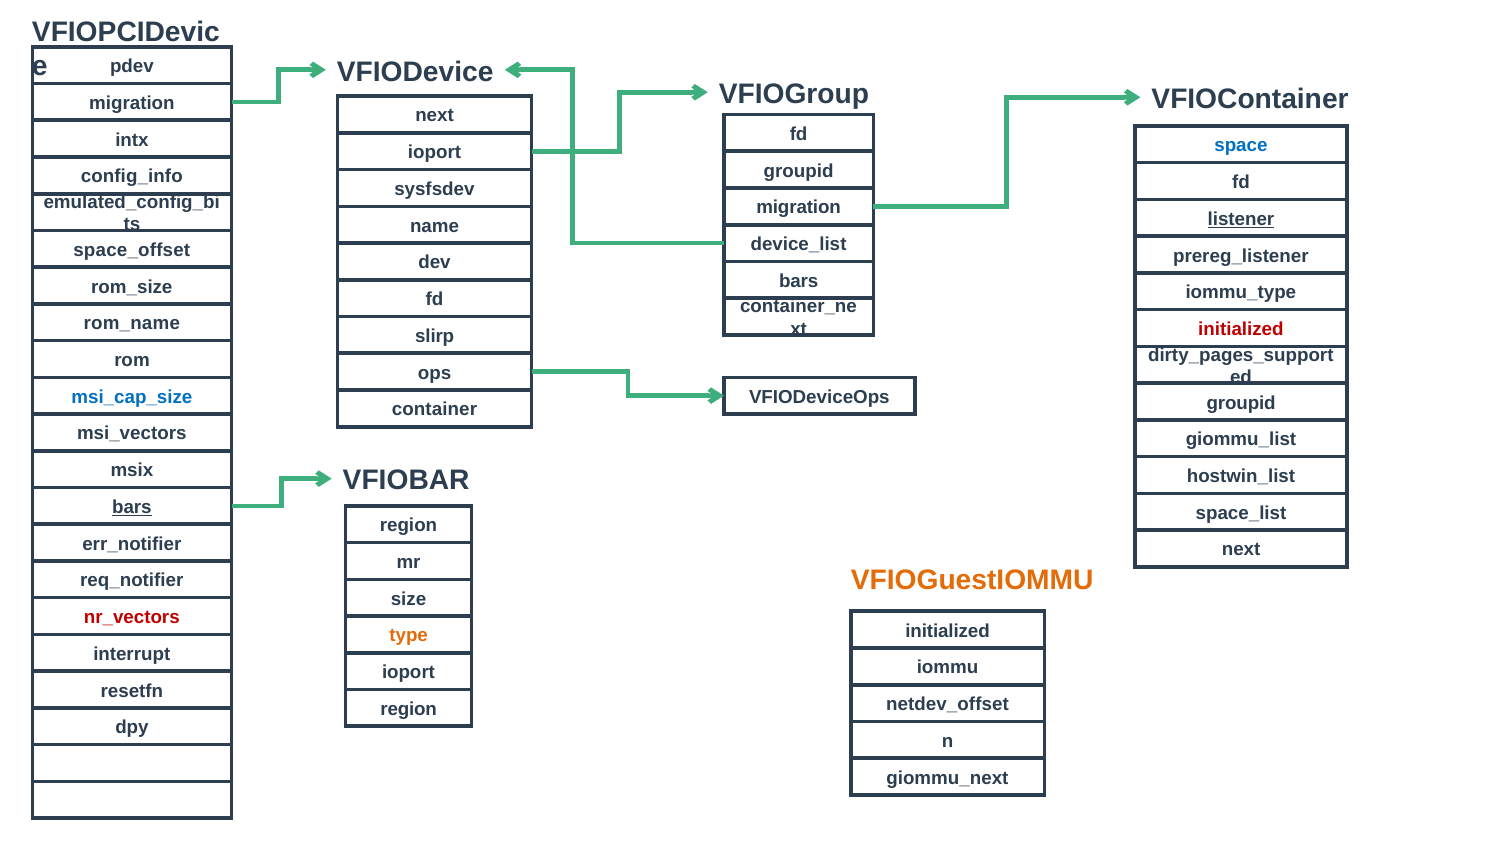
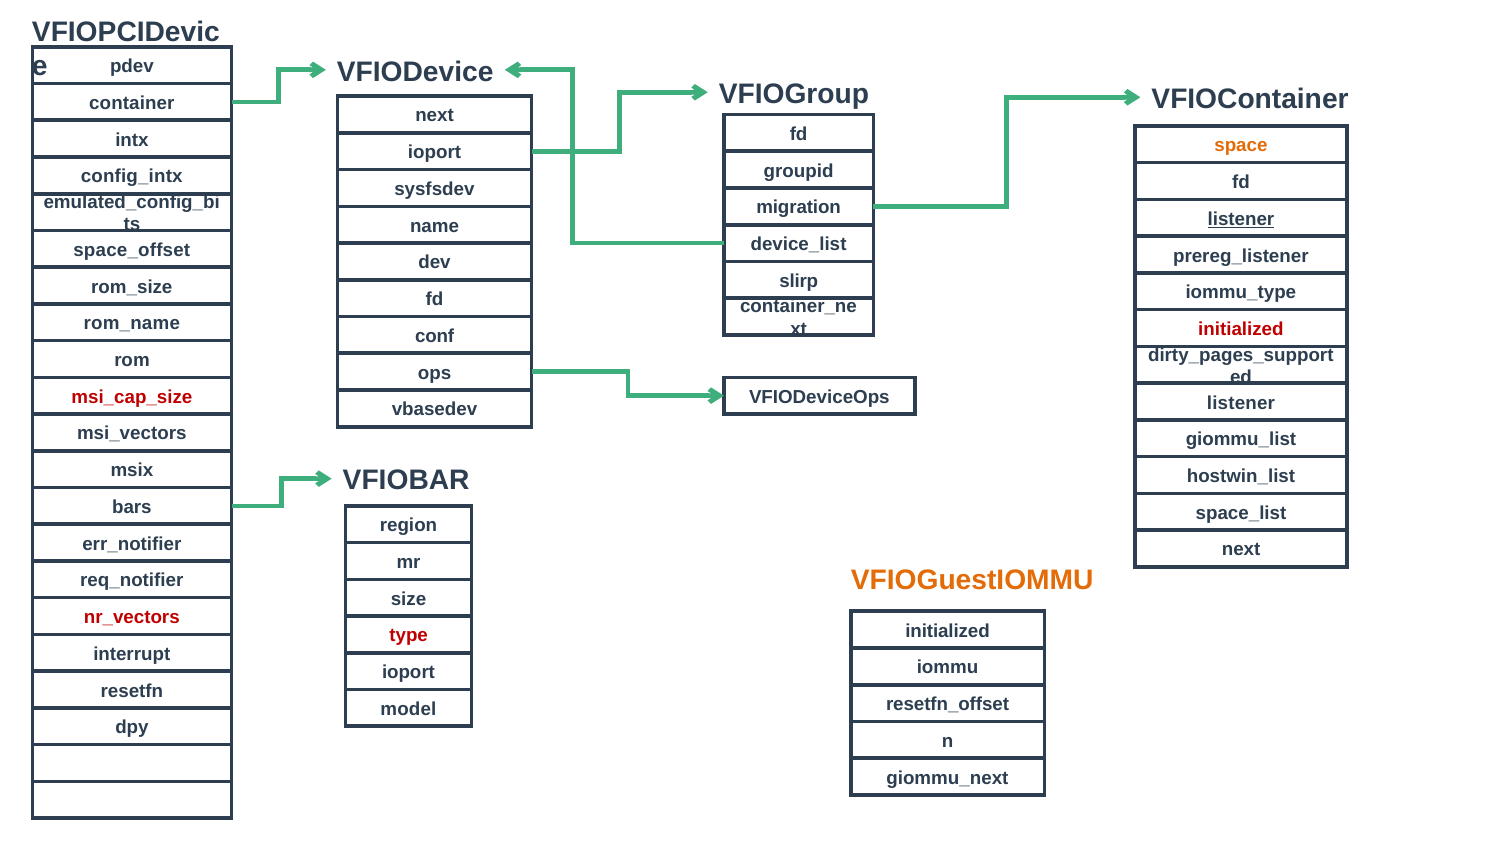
migration at (132, 103): migration -> container
space colour: blue -> orange
config_info: config_info -> config_intx
bars at (799, 281): bars -> slirp
slirp: slirp -> conf
msi_cap_size colour: blue -> red
groupid at (1241, 403): groupid -> listener
container: container -> vbasedev
bars at (132, 507) underline: present -> none
type colour: orange -> red
netdev_offset: netdev_offset -> resetfn_offset
region at (409, 709): region -> model
